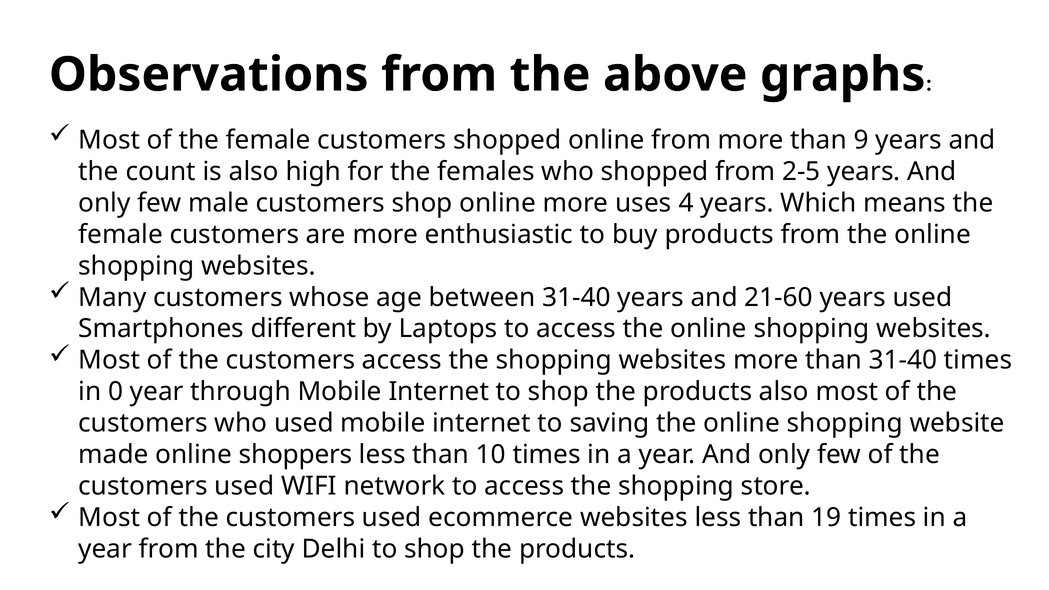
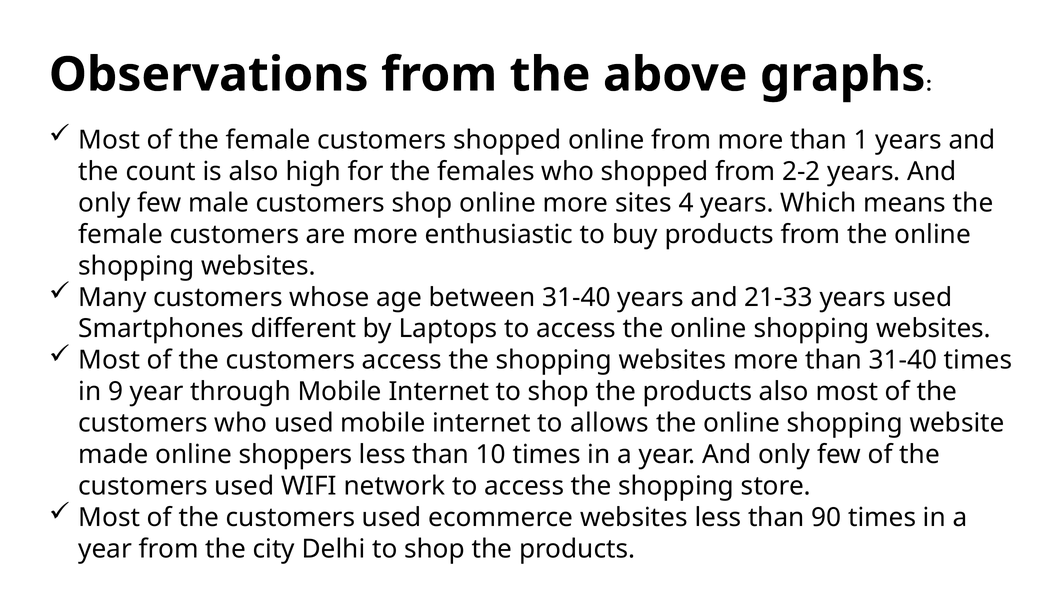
9: 9 -> 1
2-5: 2-5 -> 2-2
uses: uses -> sites
21-60: 21-60 -> 21-33
0: 0 -> 9
saving: saving -> allows
19: 19 -> 90
